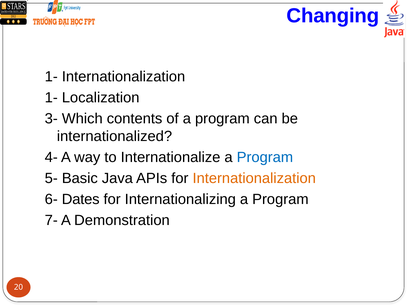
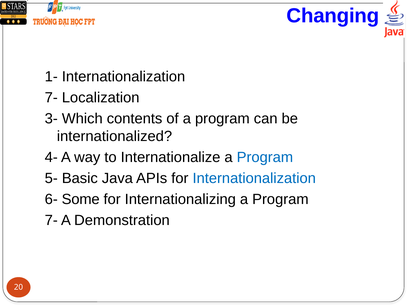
1- at (51, 97): 1- -> 7-
Internationalization at (254, 178) colour: orange -> blue
Dates: Dates -> Some
